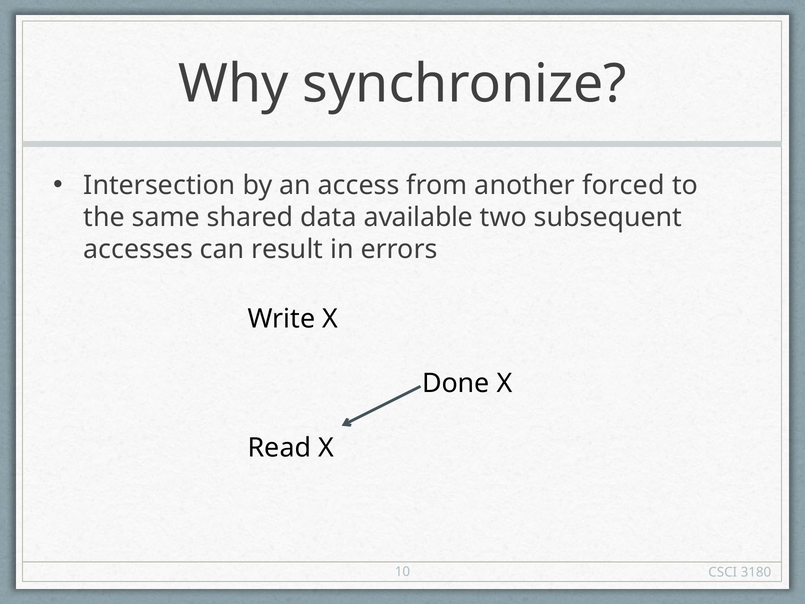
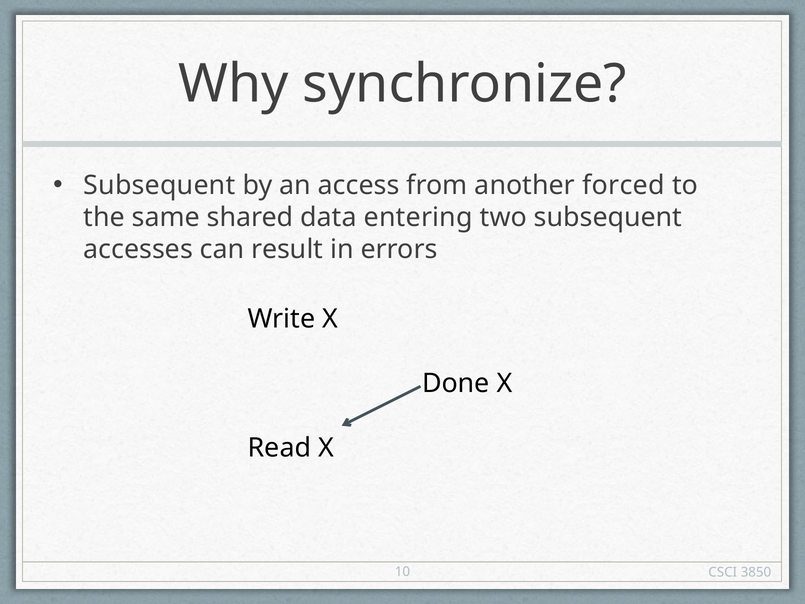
Intersection at (159, 185): Intersection -> Subsequent
available: available -> entering
3180: 3180 -> 3850
